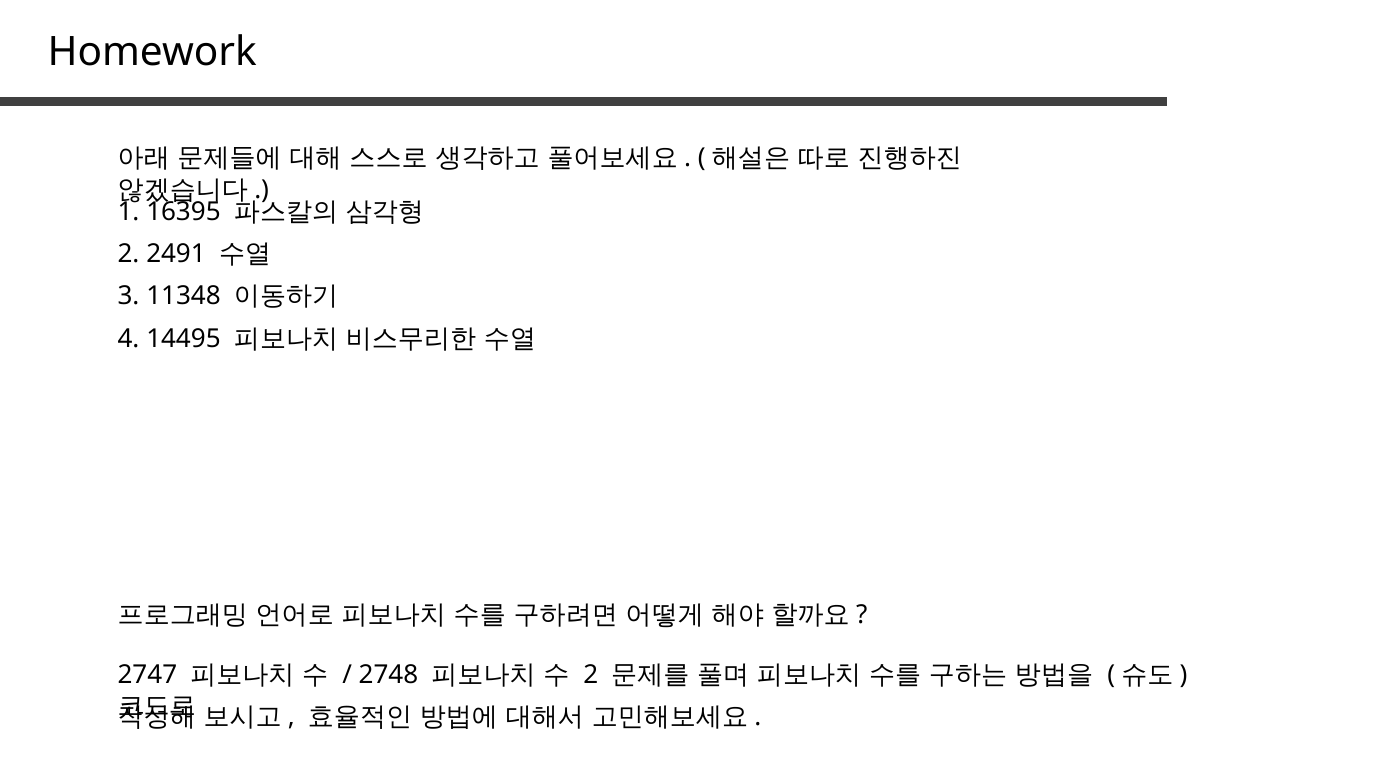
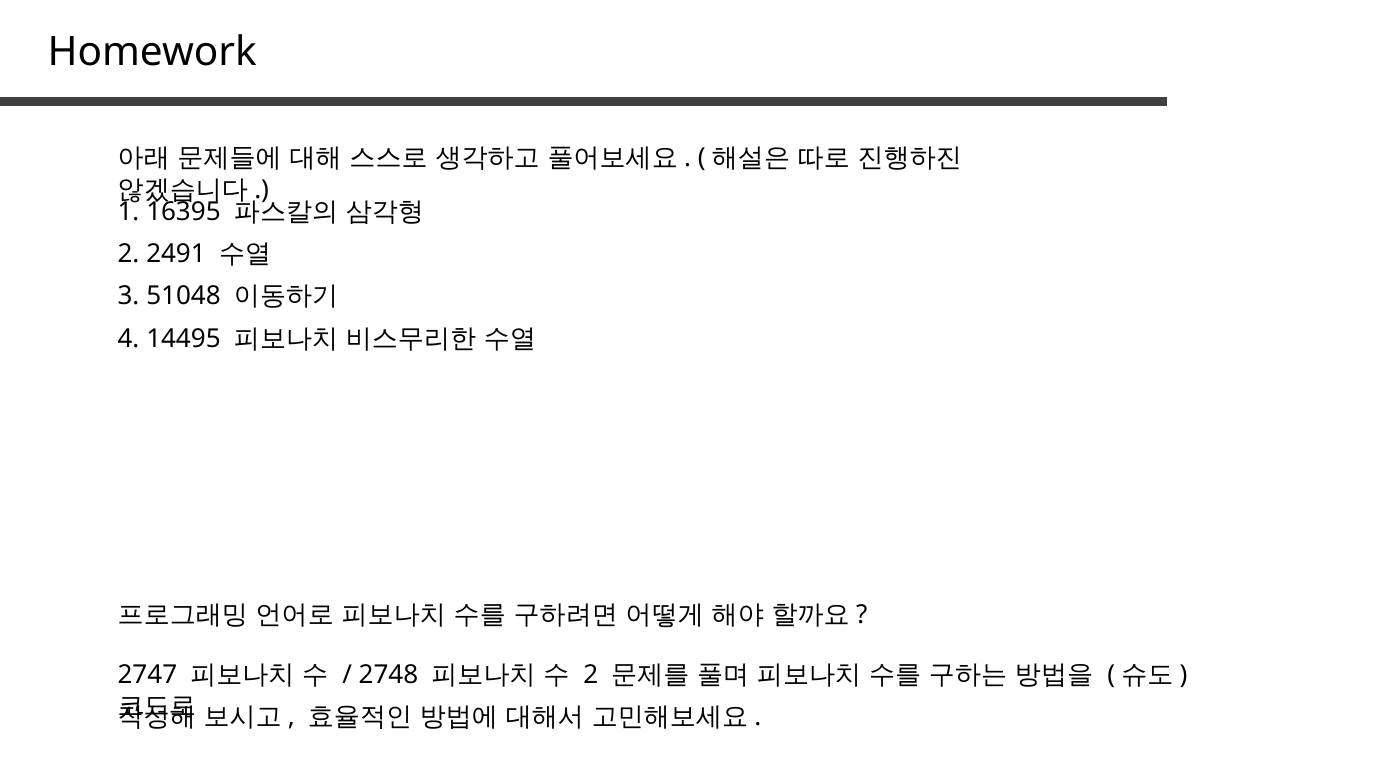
11348: 11348 -> 51048
